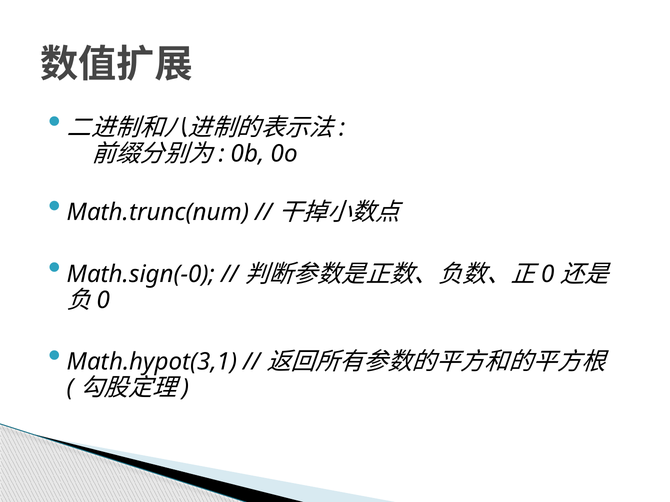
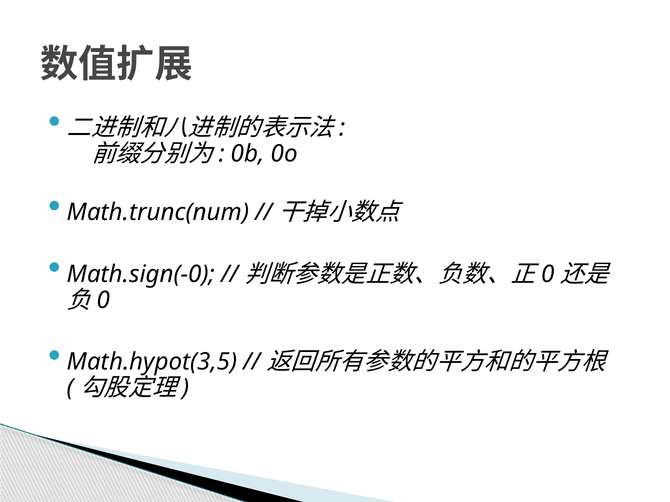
Math.hypot(3,1: Math.hypot(3,1 -> Math.hypot(3,5
